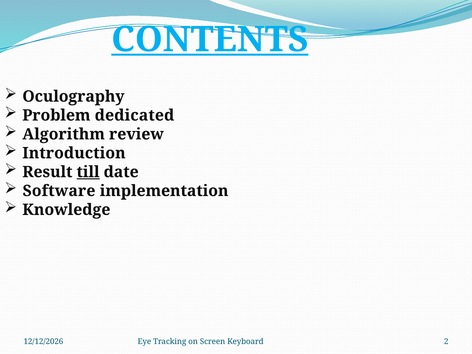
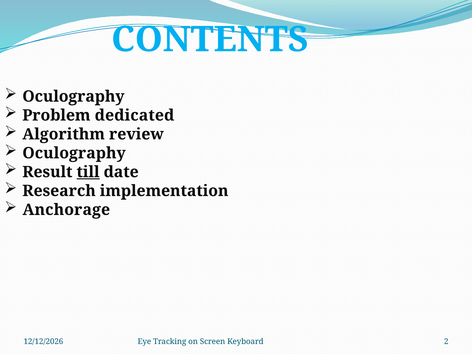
CONTENTS underline: present -> none
Introduction at (74, 153): Introduction -> Oculography
Software: Software -> Research
Knowledge: Knowledge -> Anchorage
